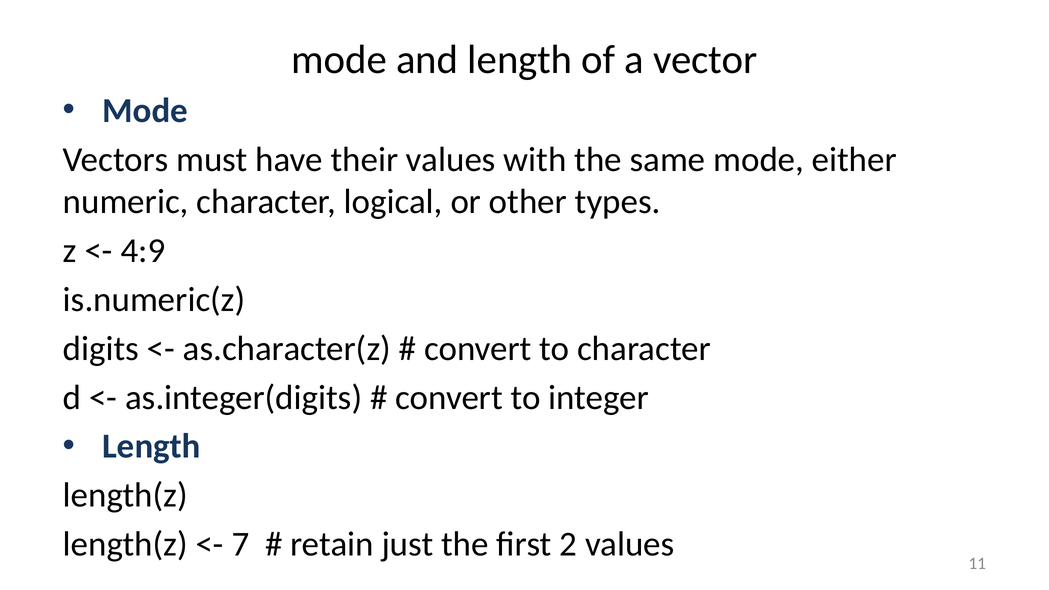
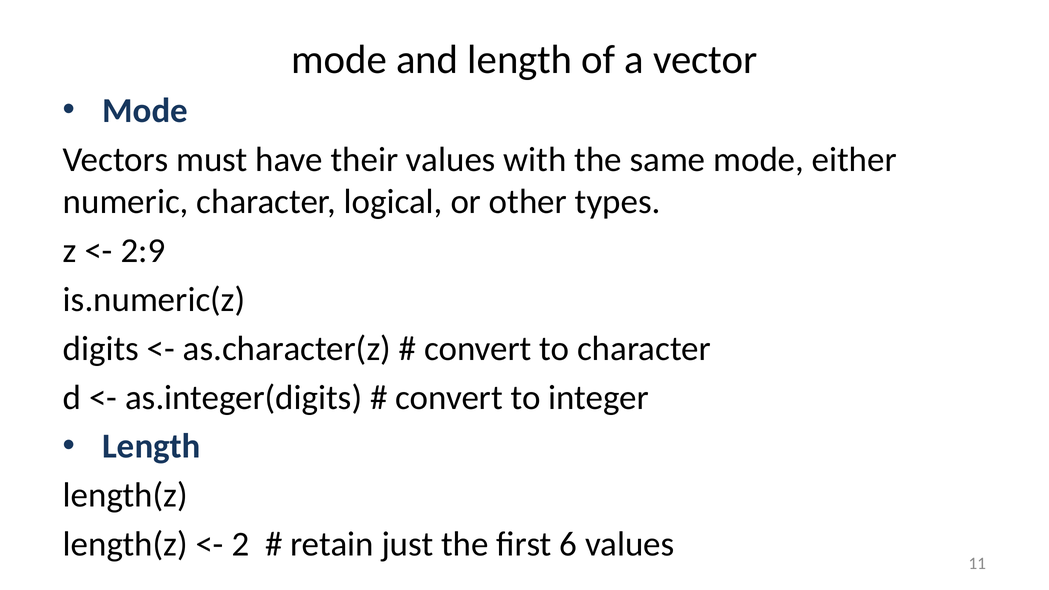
4:9: 4:9 -> 2:9
7: 7 -> 2
2: 2 -> 6
